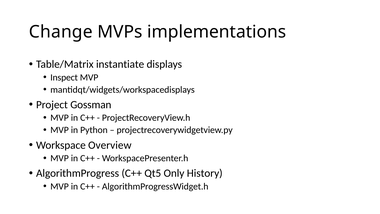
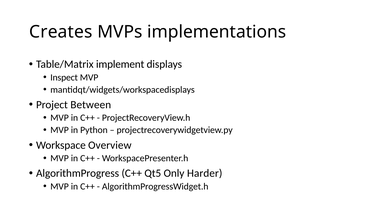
Change: Change -> Creates
instantiate: instantiate -> implement
Gossman: Gossman -> Between
History: History -> Harder
